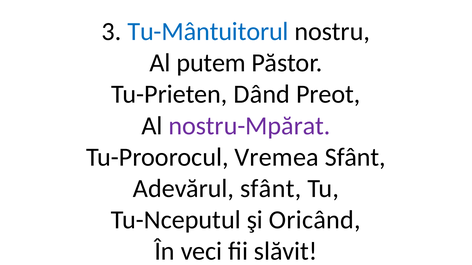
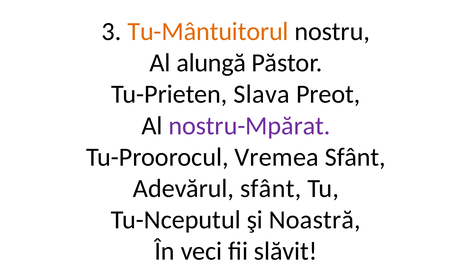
Tu-Mântuitorul colour: blue -> orange
putem: putem -> alungă
Dând: Dând -> Slava
Oricând: Oricând -> Noastră
